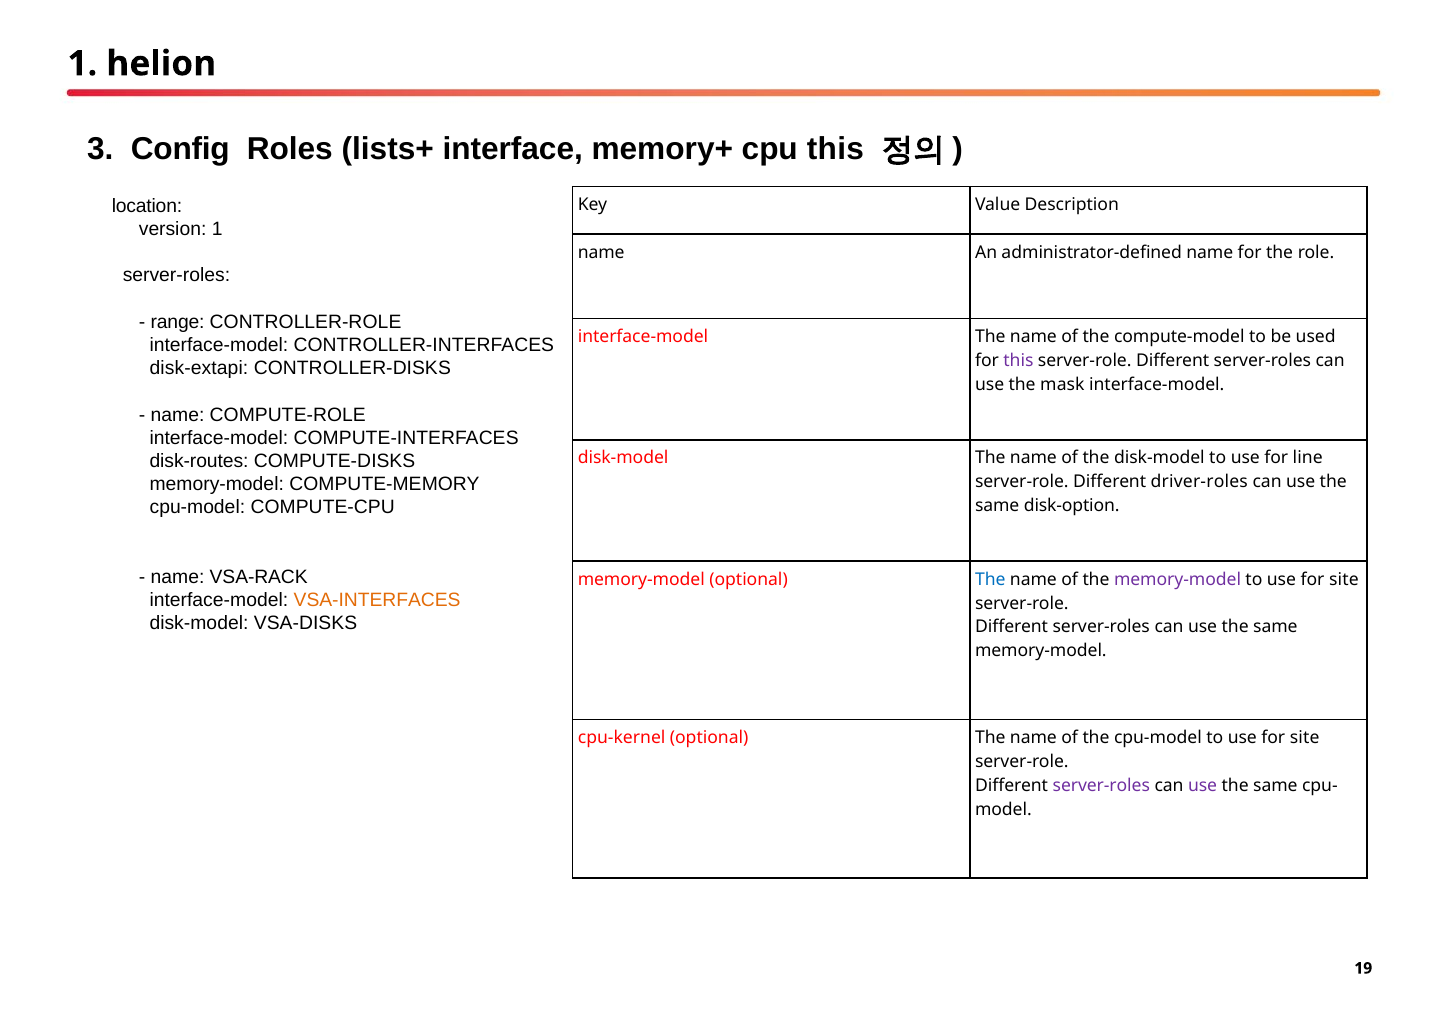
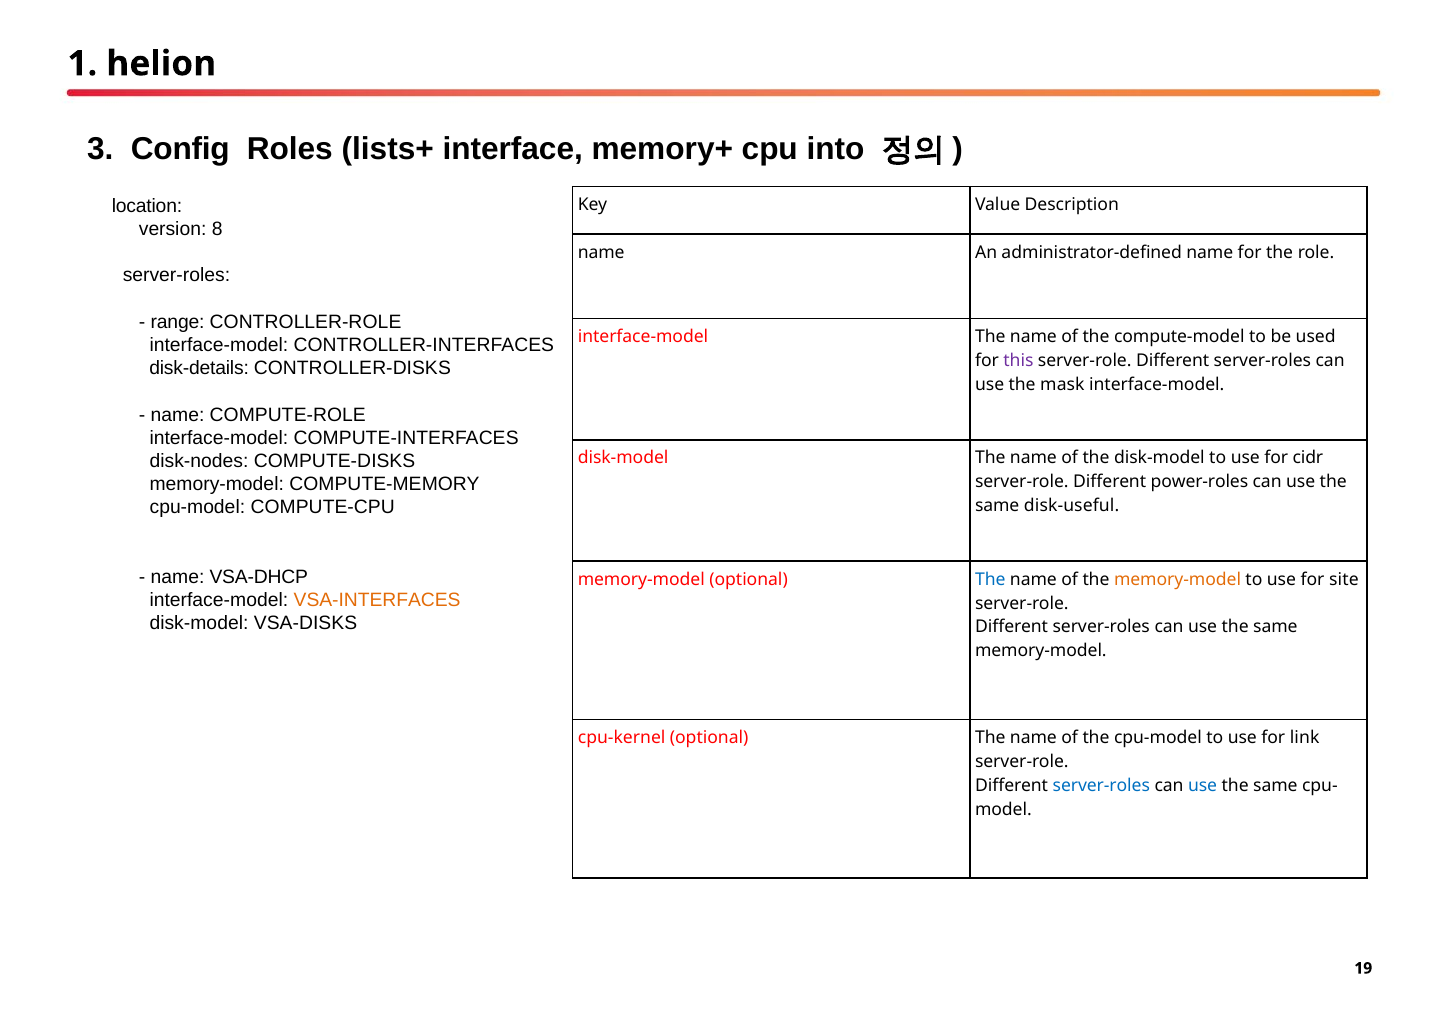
cpu this: this -> into
version 1: 1 -> 8
disk-extapi: disk-extapi -> disk-details
disk-routes: disk-routes -> disk-nodes
line: line -> cidr
driver-roles: driver-roles -> power-roles
disk-option: disk-option -> disk-useful
VSA-RACK: VSA-RACK -> VSA-DHCP
memory-model at (1178, 579) colour: purple -> orange
site at (1305, 738): site -> link
server-roles at (1101, 785) colour: purple -> blue
use at (1203, 785) colour: purple -> blue
